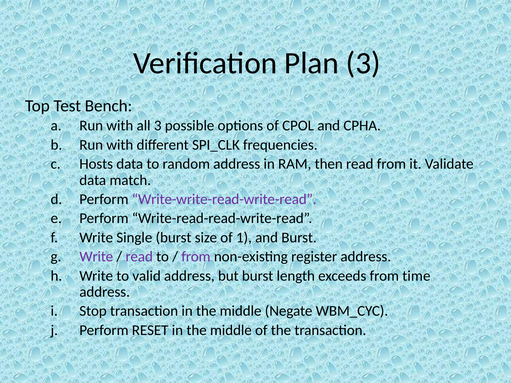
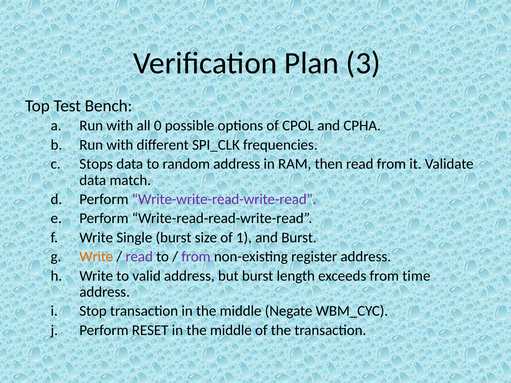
all 3: 3 -> 0
Hosts: Hosts -> Stops
Write at (96, 257) colour: purple -> orange
